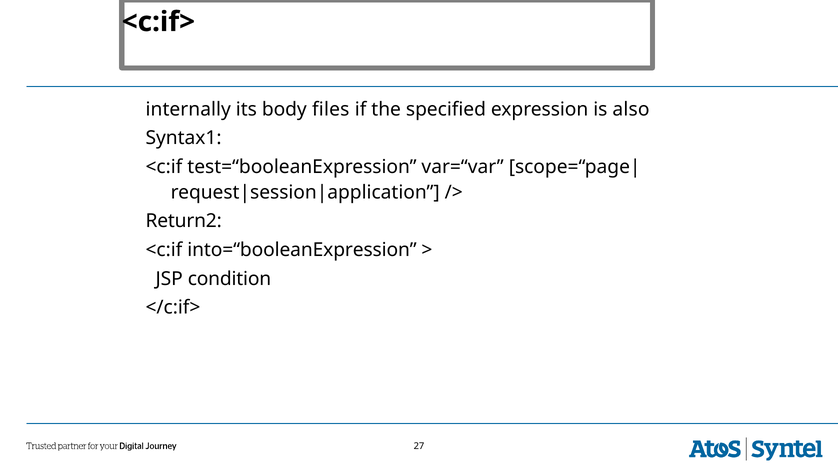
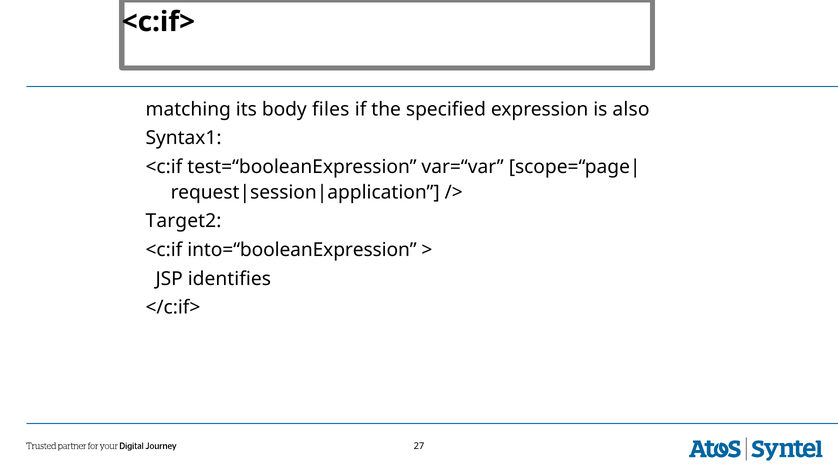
internally: internally -> matching
Return2: Return2 -> Target2
condition: condition -> identifies
